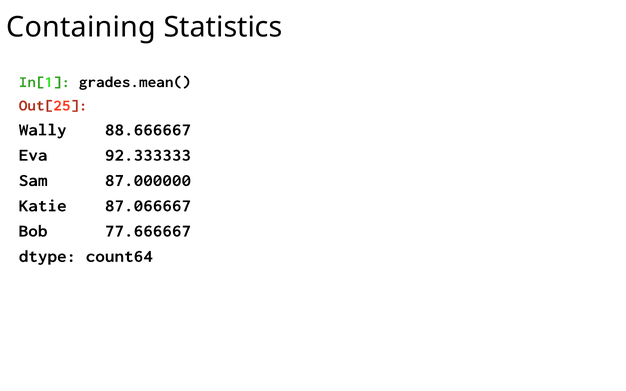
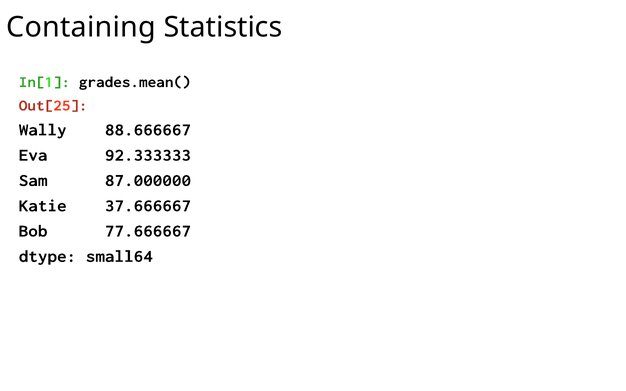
87.066667: 87.066667 -> 37.666667
count64: count64 -> small64
